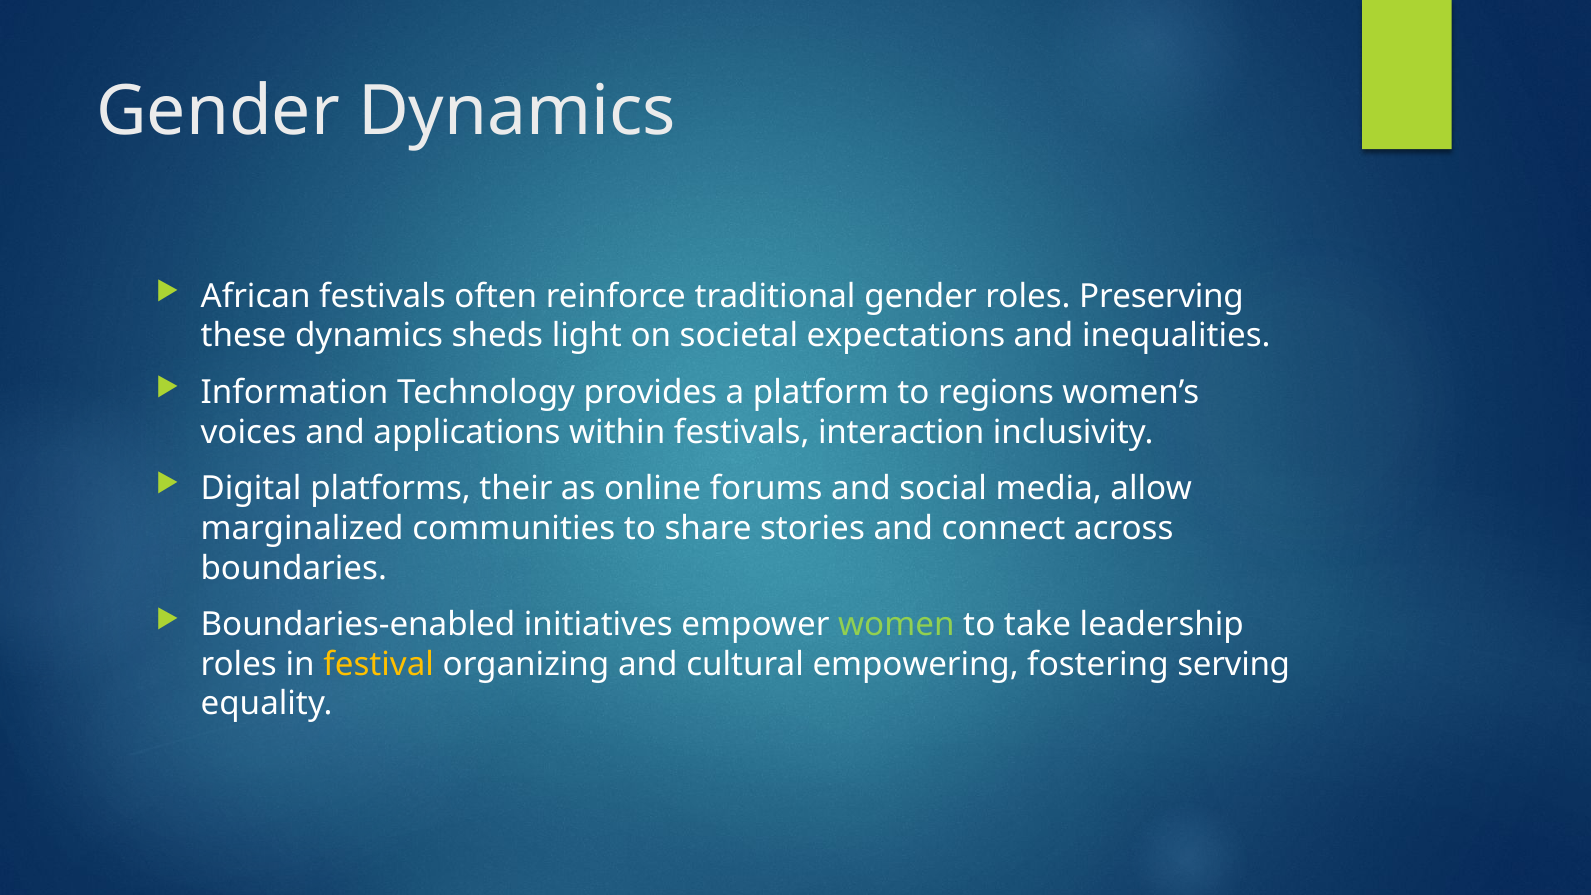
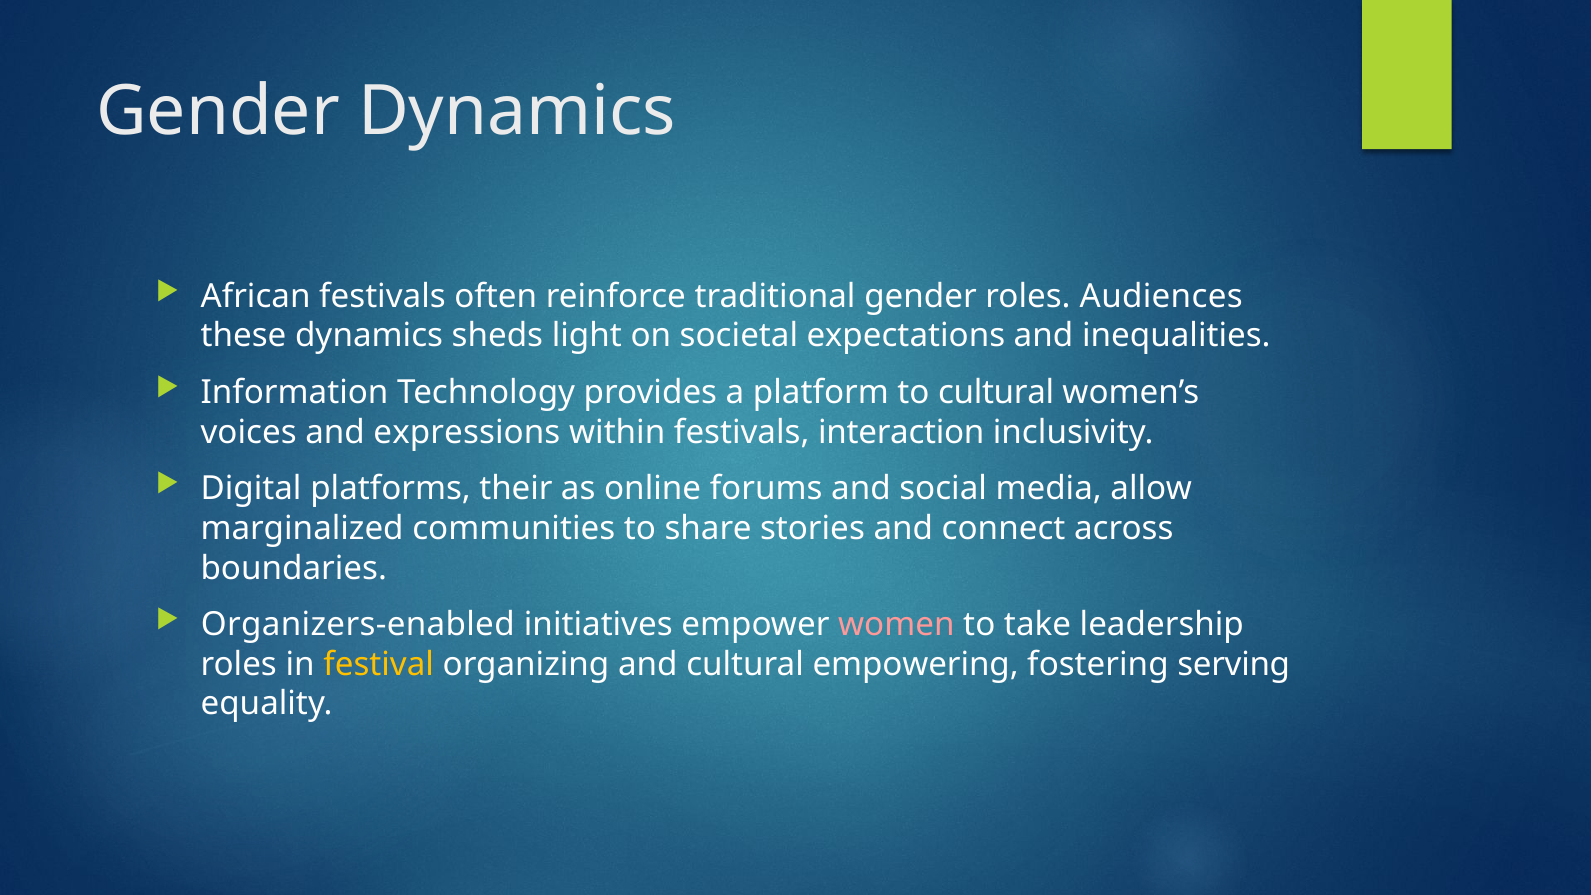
Preserving: Preserving -> Audiences
to regions: regions -> cultural
applications: applications -> expressions
Boundaries-enabled: Boundaries-enabled -> Organizers-enabled
women colour: light green -> pink
